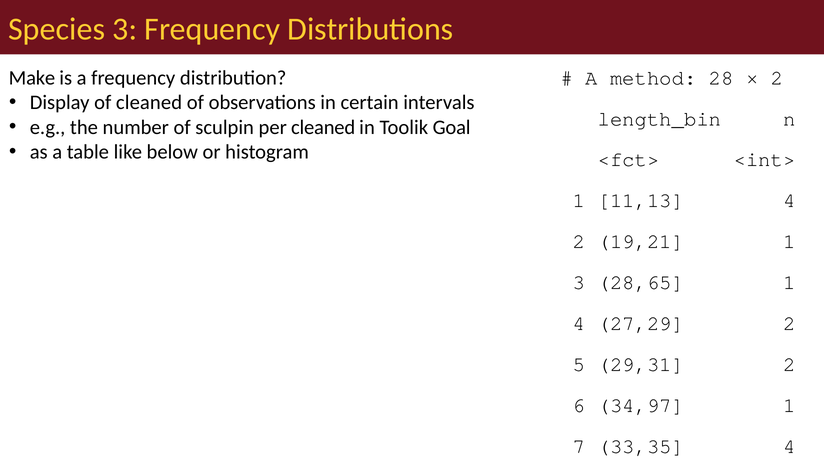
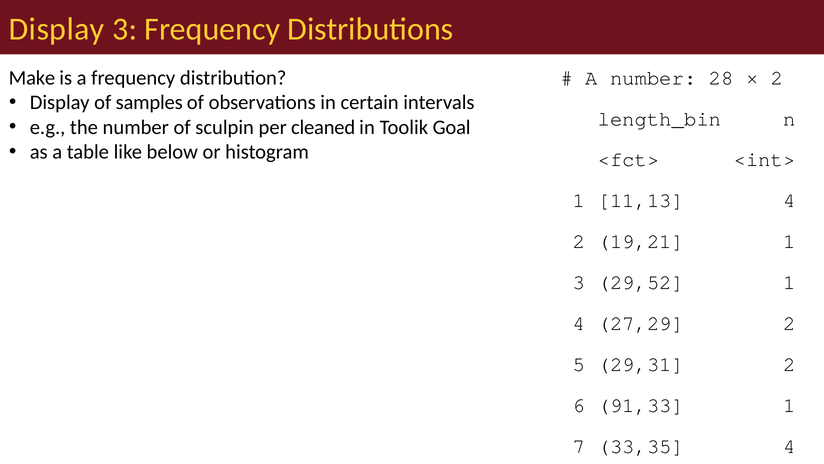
Species at (57, 29): Species -> Display
A method: method -> number
of cleaned: cleaned -> samples
28,65: 28,65 -> 29,52
34,97: 34,97 -> 91,33
